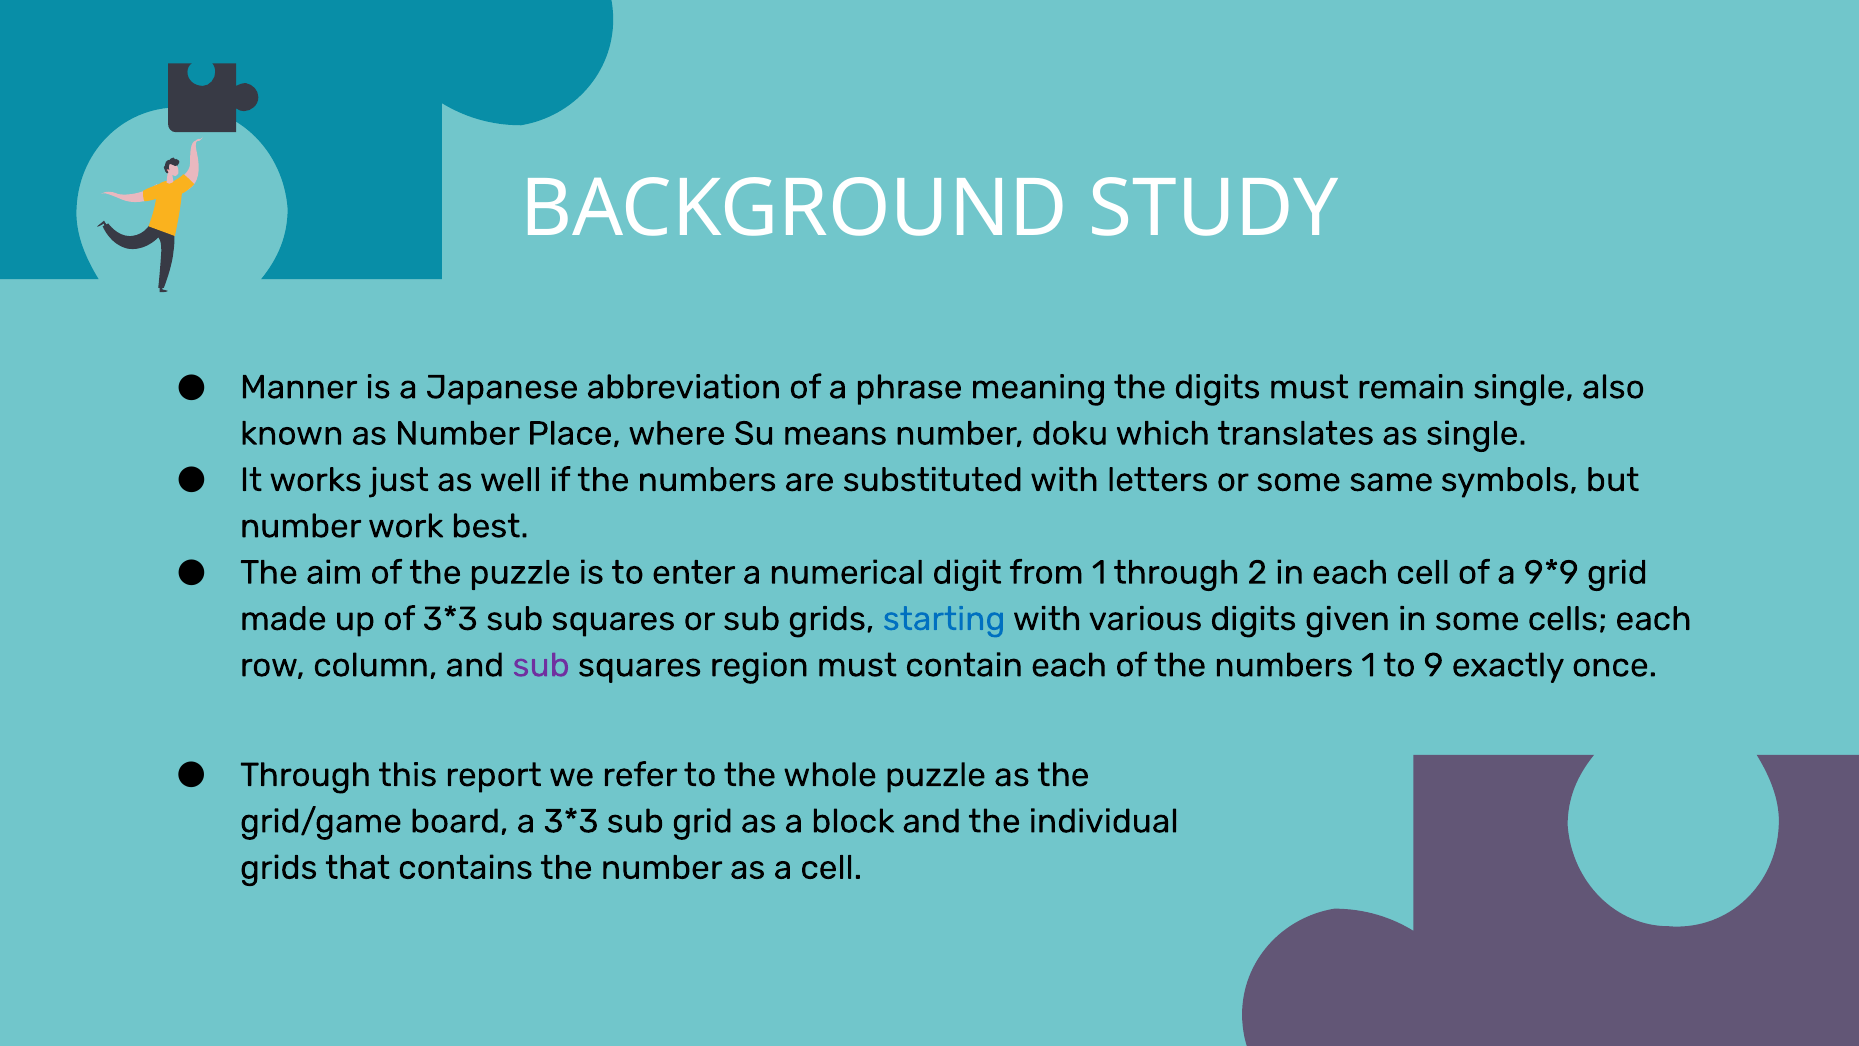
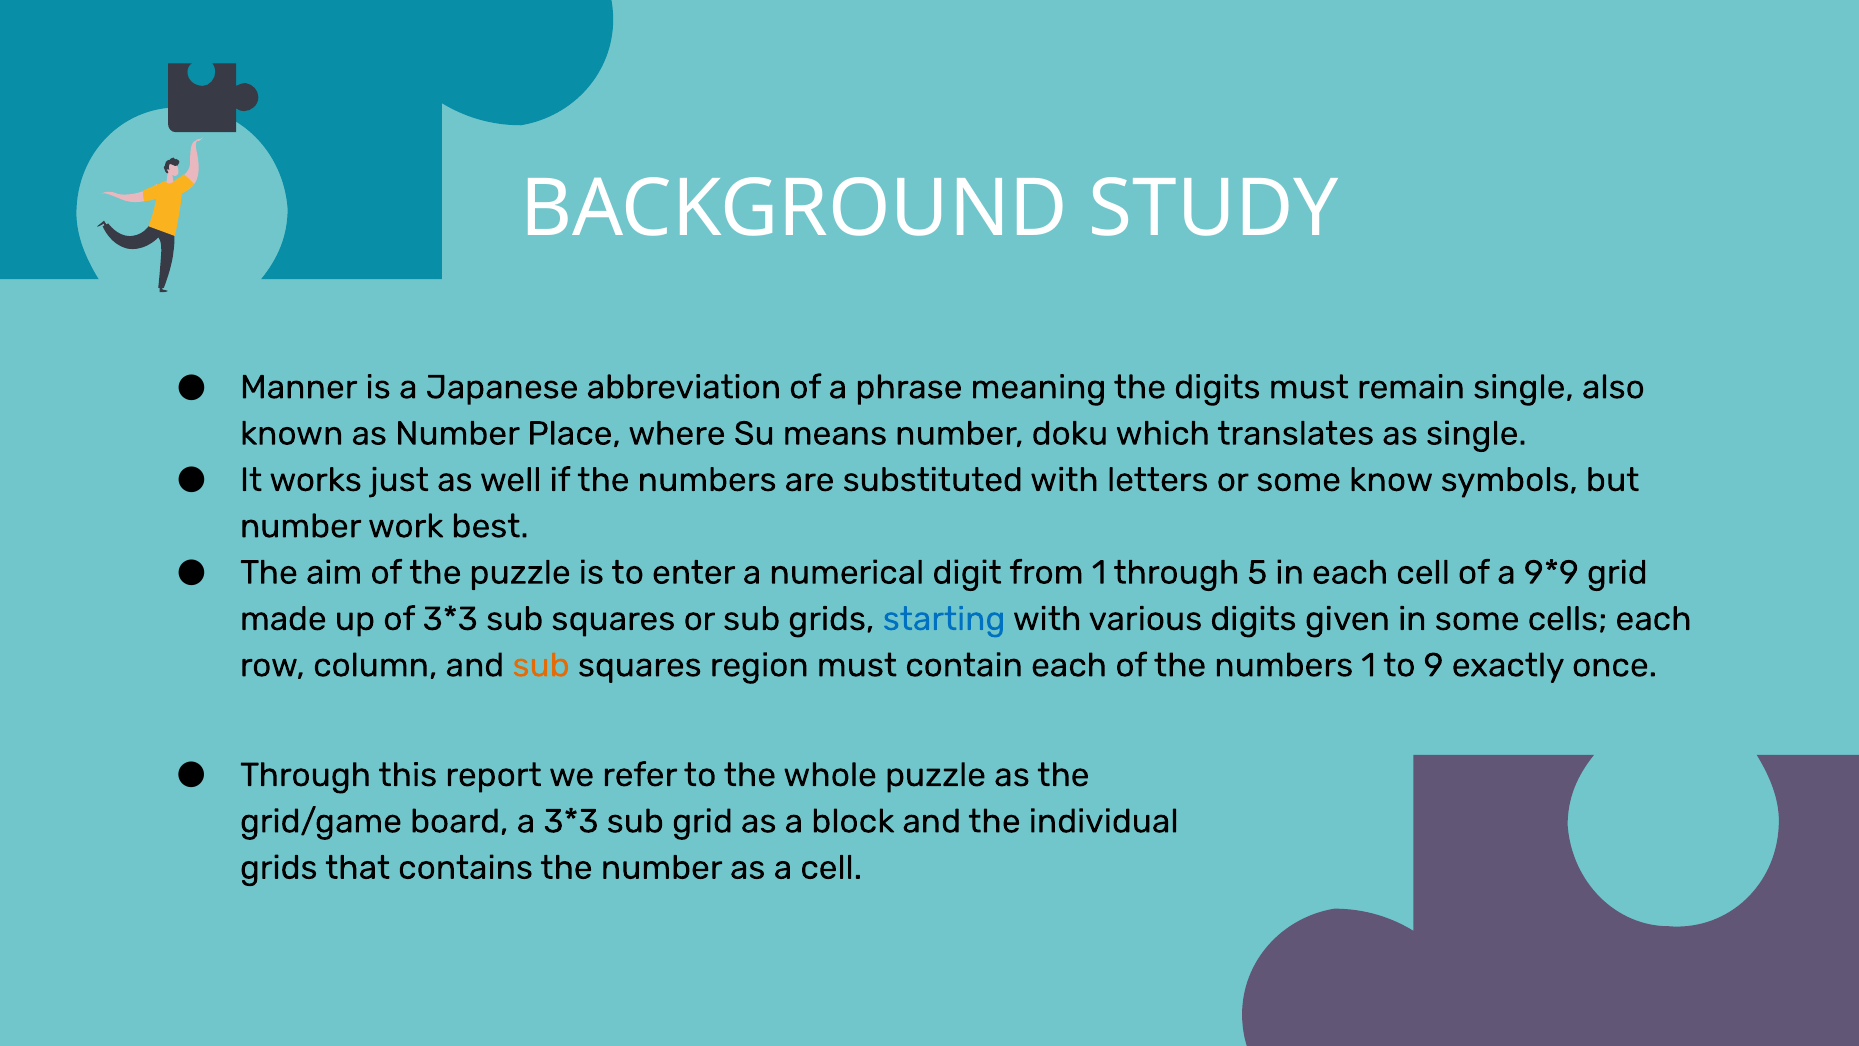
same: same -> know
2: 2 -> 5
sub at (541, 665) colour: purple -> orange
